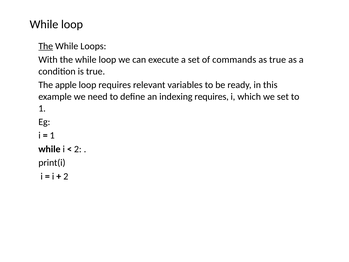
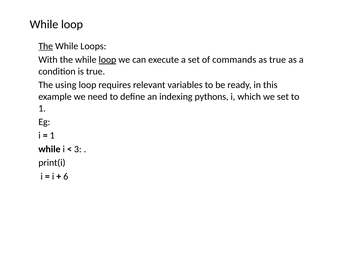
loop at (107, 60) underline: none -> present
apple: apple -> using
indexing requires: requires -> pythons
2 at (78, 149): 2 -> 3
2 at (66, 176): 2 -> 6
